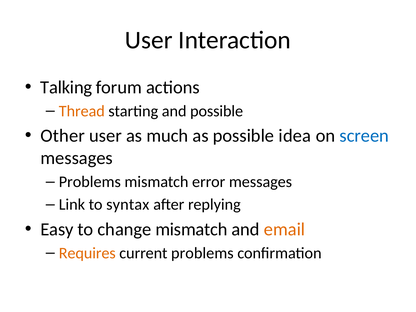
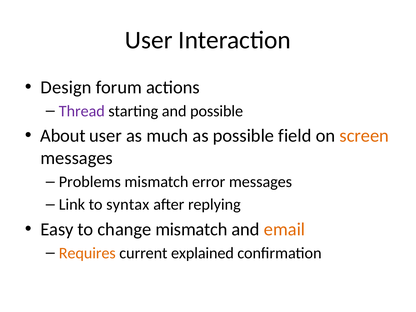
Talking: Talking -> Design
Thread colour: orange -> purple
Other: Other -> About
idea: idea -> field
screen colour: blue -> orange
current problems: problems -> explained
